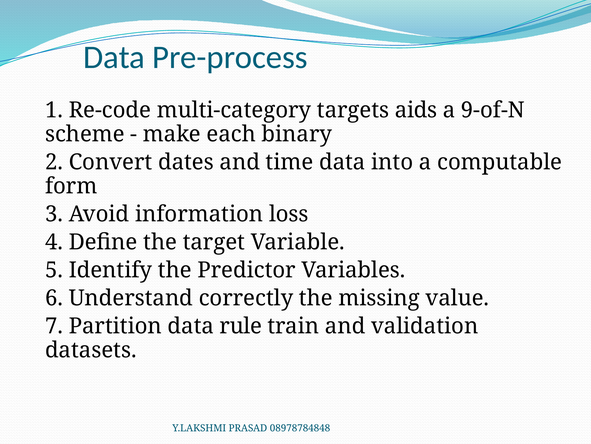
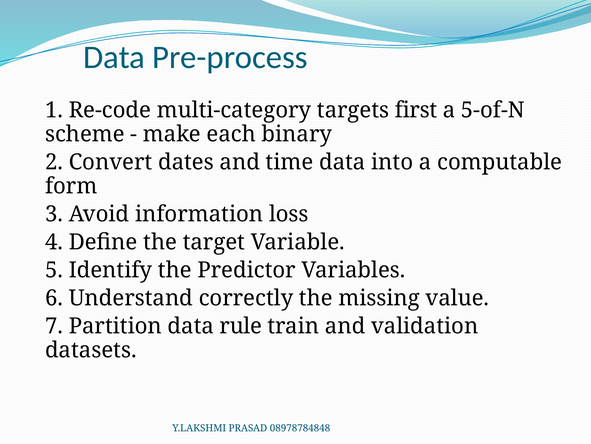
aids: aids -> first
9-of-N: 9-of-N -> 5-of-N
